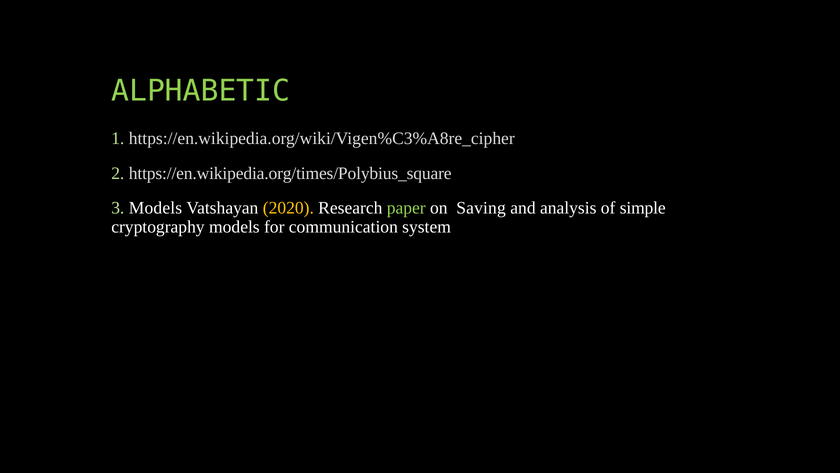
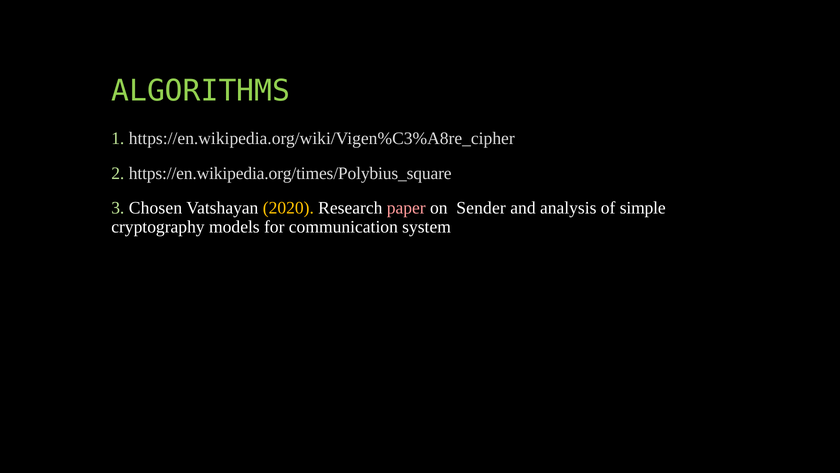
ALPHABETIC: ALPHABETIC -> ALGORITHMS
3 Models: Models -> Chosen
paper colour: light green -> pink
Saving: Saving -> Sender
